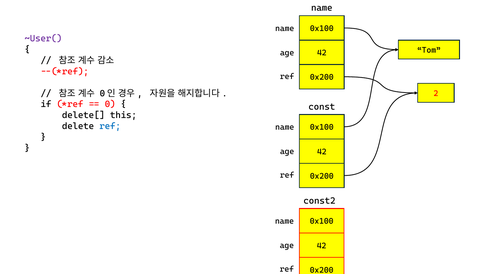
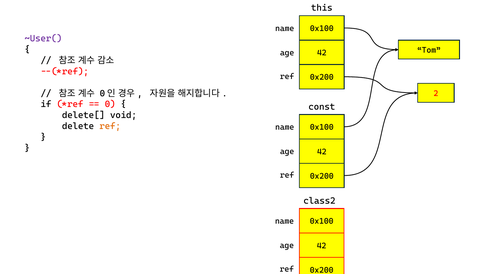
name at (322, 8): name -> this
this: this -> void
ref at (110, 126) colour: blue -> orange
const2: const2 -> class2
